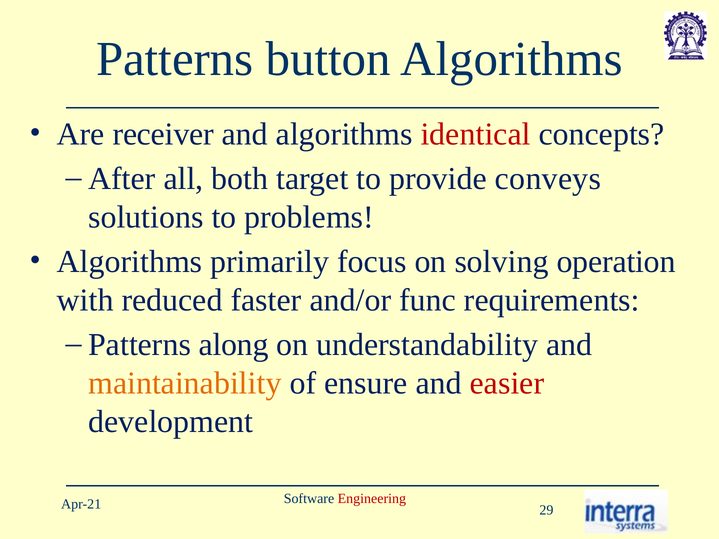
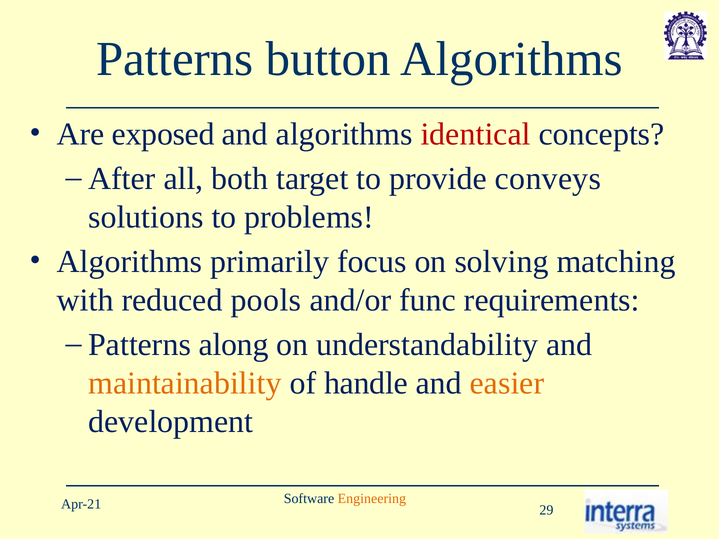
receiver: receiver -> exposed
operation: operation -> matching
faster: faster -> pools
ensure: ensure -> handle
easier colour: red -> orange
Engineering colour: red -> orange
